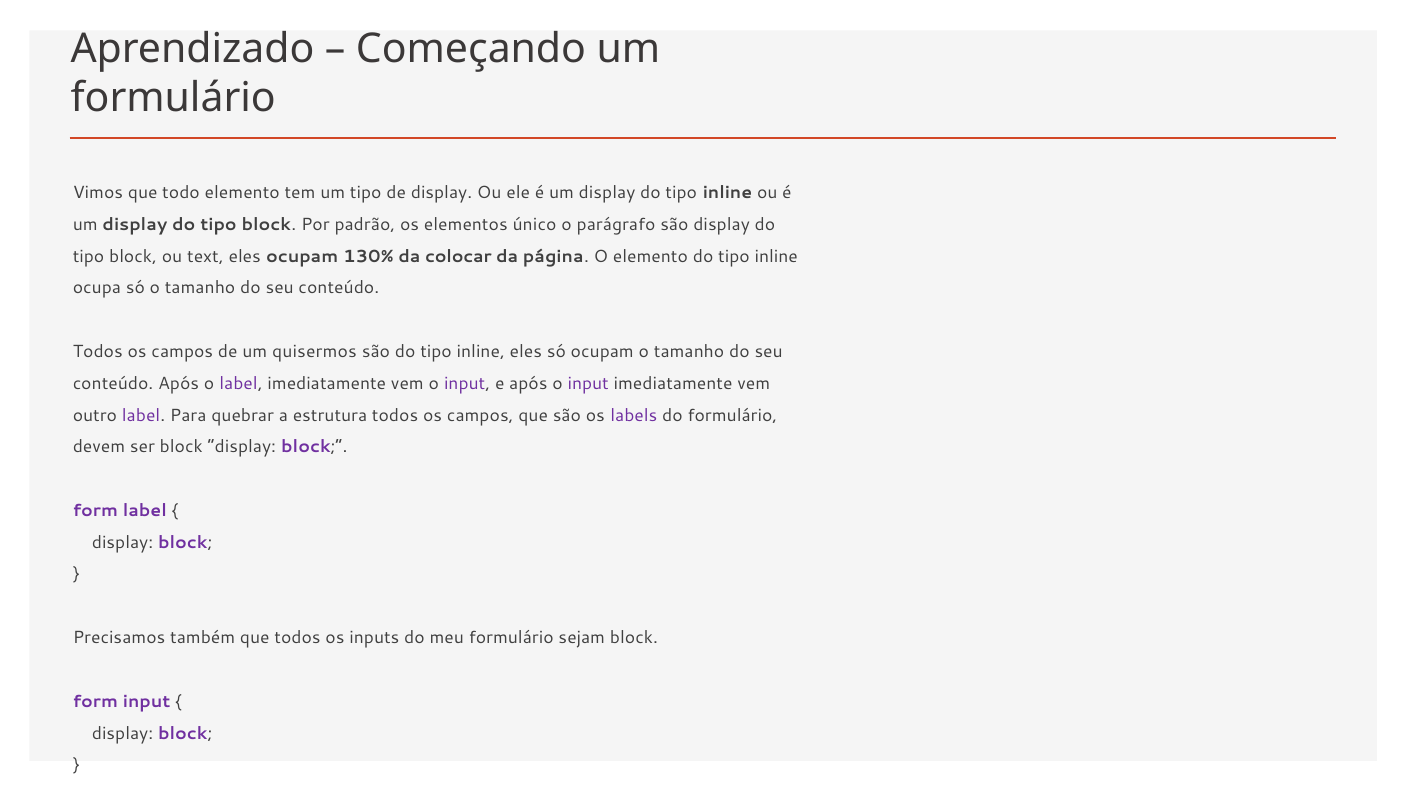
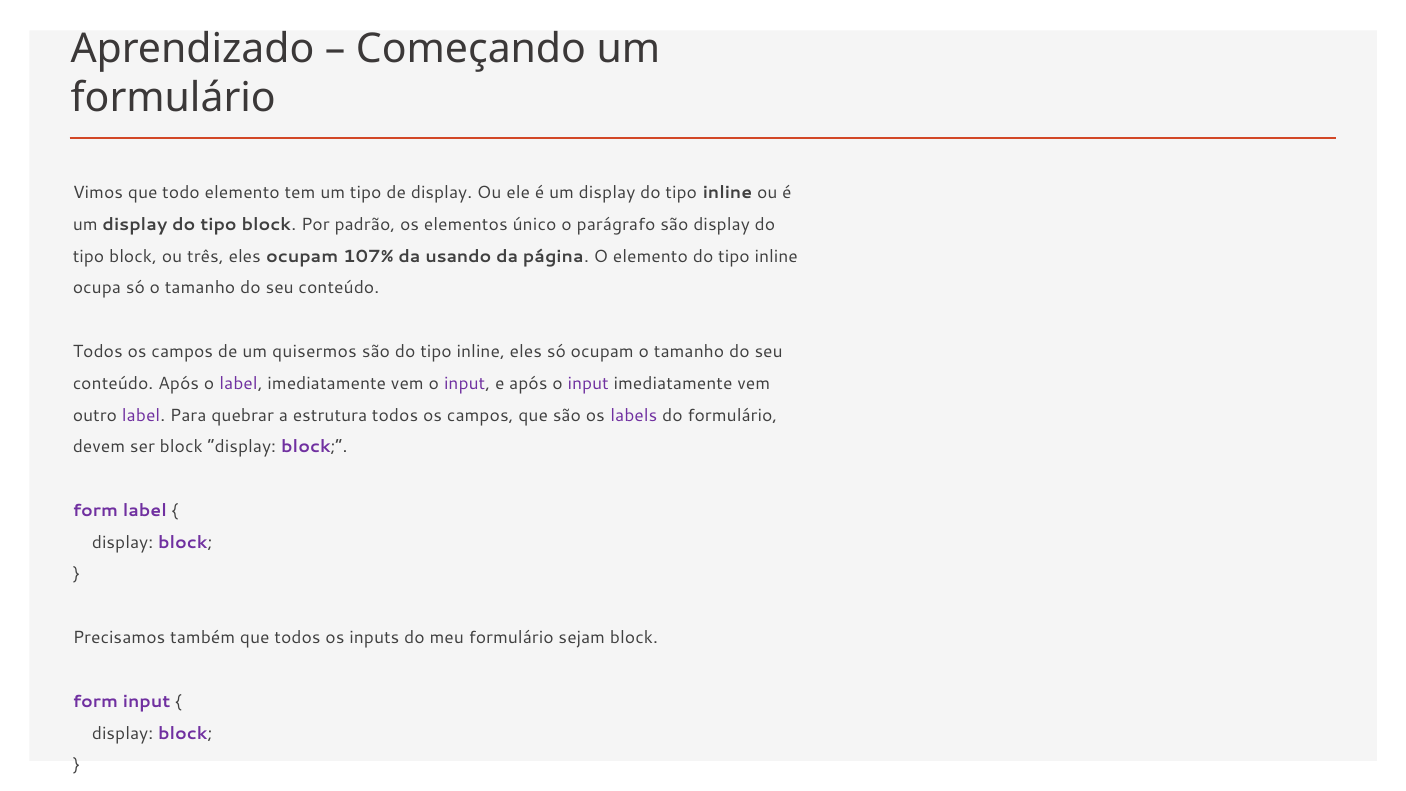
text: text -> três
130%: 130% -> 107%
colocar: colocar -> usando
